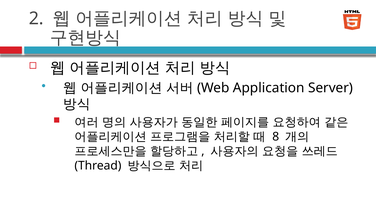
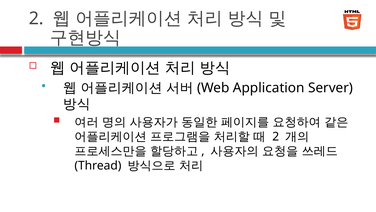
8 at (276, 136): 8 -> 2
